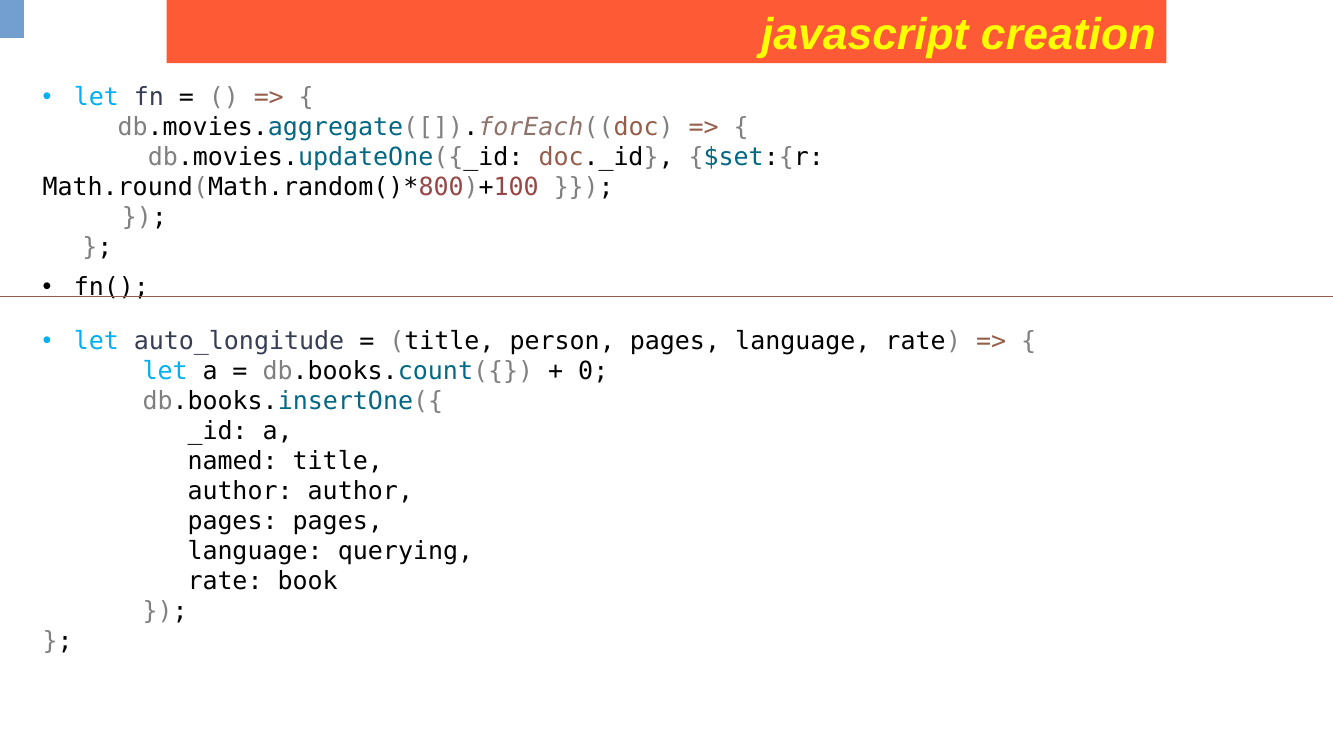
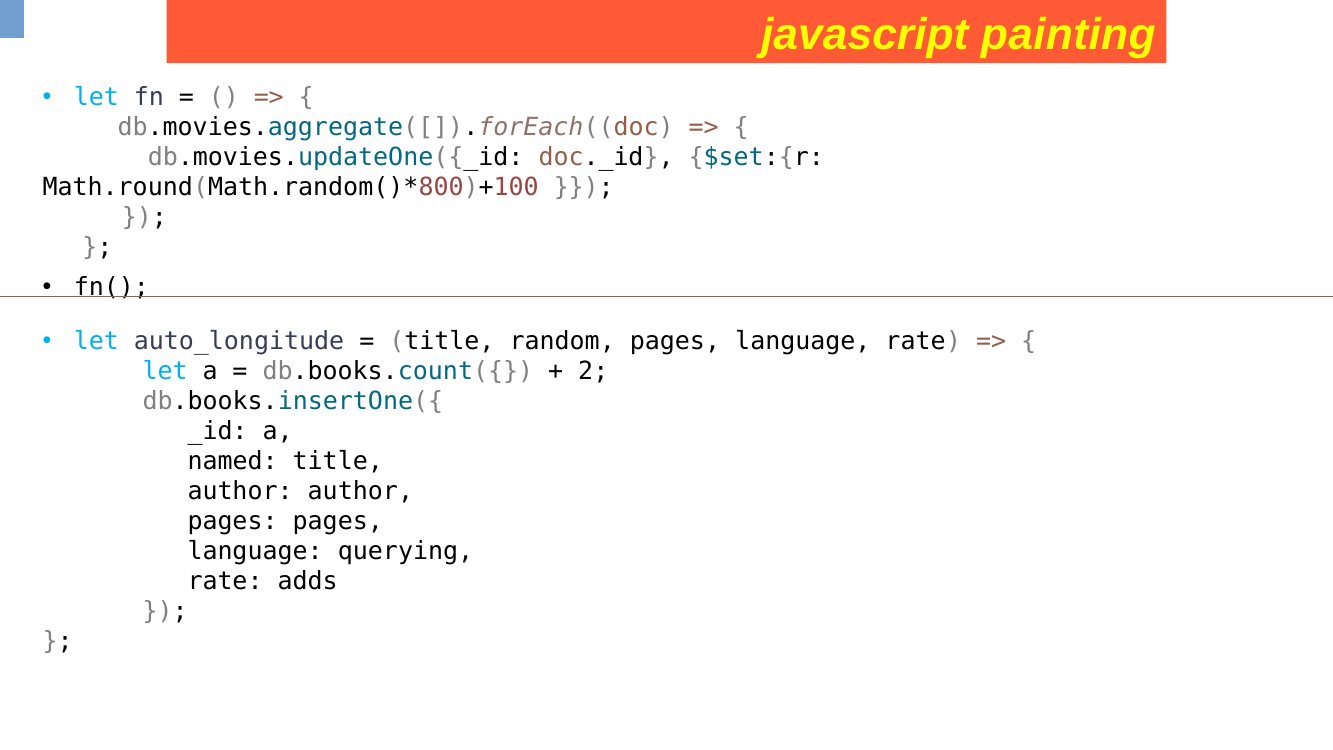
creation: creation -> painting
person: person -> random
0: 0 -> 2
book: book -> adds
